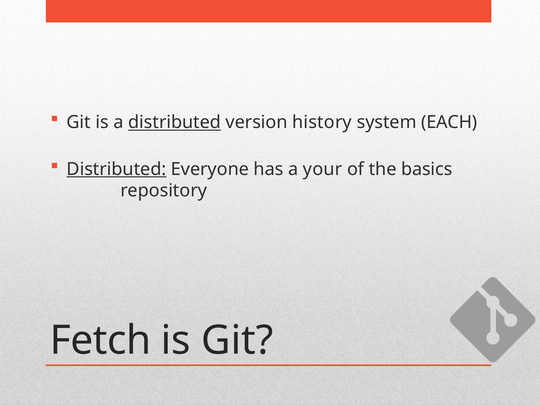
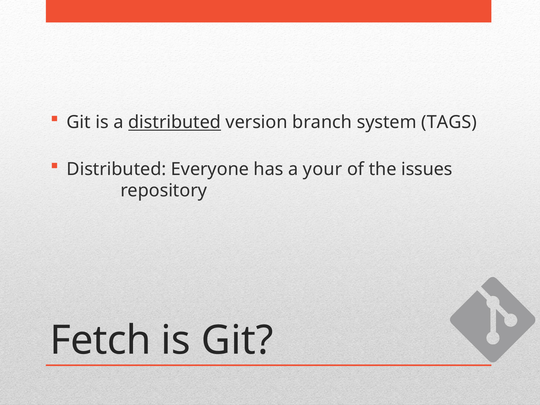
history: history -> branch
EACH: EACH -> TAGS
Distributed at (116, 169) underline: present -> none
basics: basics -> issues
